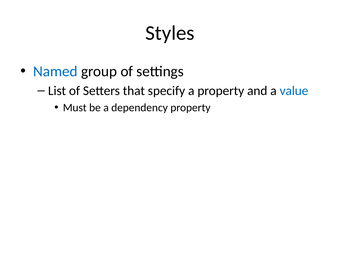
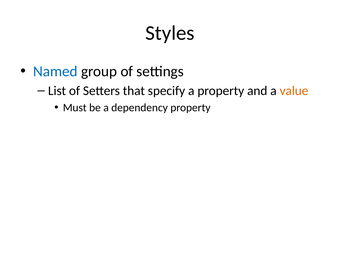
value colour: blue -> orange
